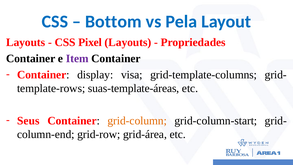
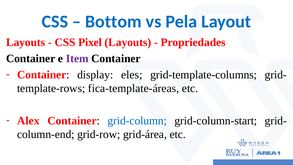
visa: visa -> eles
suas-template-áreas: suas-template-áreas -> fica-template-áreas
Seus: Seus -> Alex
grid-column colour: orange -> blue
